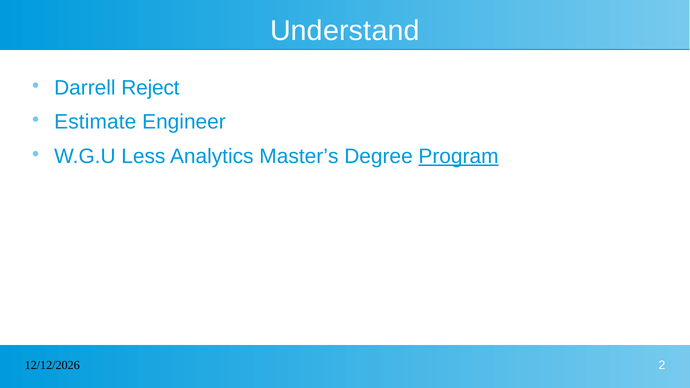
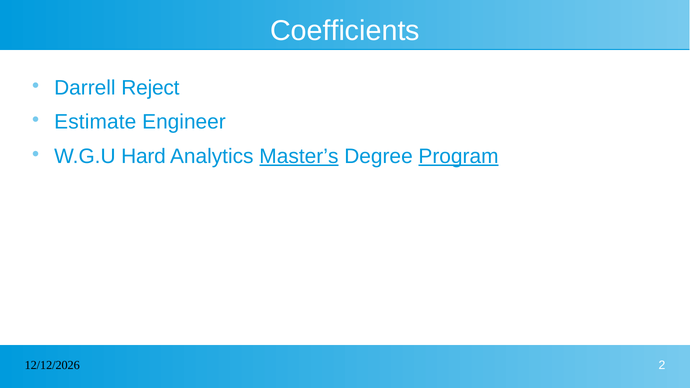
Understand: Understand -> Coefficients
Less: Less -> Hard
Master’s underline: none -> present
